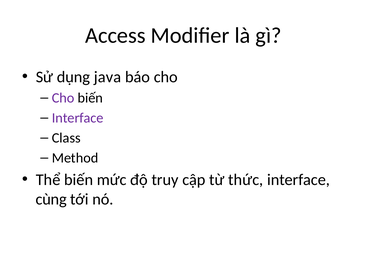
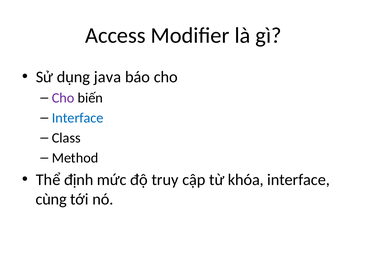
Interface at (78, 118) colour: purple -> blue
Thể biến: biến -> định
thức: thức -> khóa
